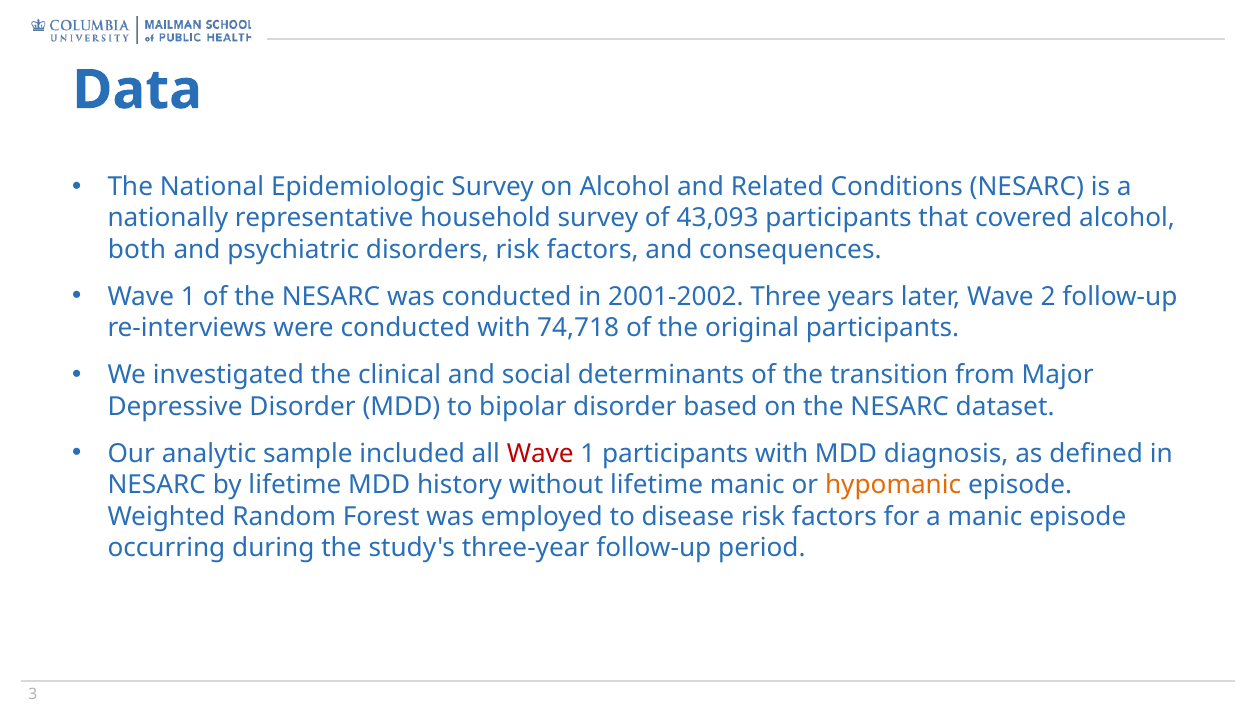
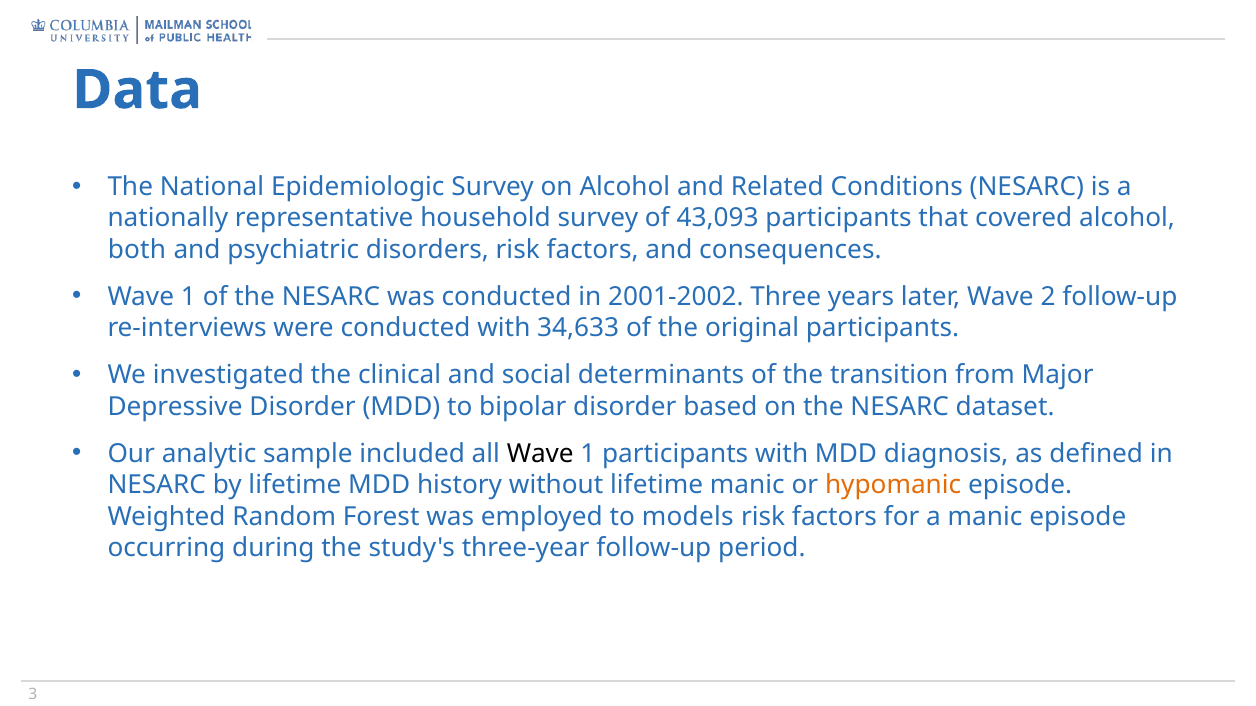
74,718: 74,718 -> 34,633
Wave at (540, 454) colour: red -> black
disease: disease -> models
